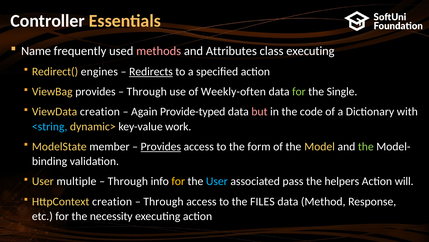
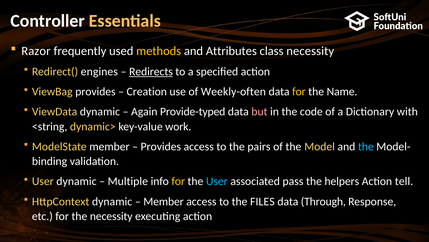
Name: Name -> Razor
methods colour: pink -> yellow
class executing: executing -> necessity
Through at (147, 91): Through -> Creation
for at (299, 91) colour: light green -> yellow
Single: Single -> Name
ViewData creation: creation -> dynamic
<string colour: light blue -> white
Provides at (161, 146) underline: present -> none
form: form -> pairs
the at (366, 146) colour: light green -> light blue
User multiple: multiple -> dynamic
Through at (128, 181): Through -> Multiple
will: will -> tell
HttpContext creation: creation -> dynamic
Through at (163, 201): Through -> Member
Method: Method -> Through
